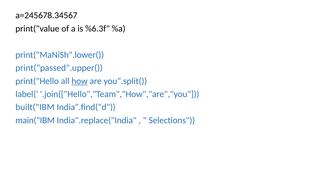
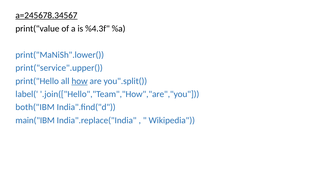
a=245678.34567 underline: none -> present
%6.3f: %6.3f -> %4.3f
print("passed".upper(: print("passed".upper( -> print("service".upper(
built("IBM: built("IBM -> both("IBM
Selections: Selections -> Wikipedia
